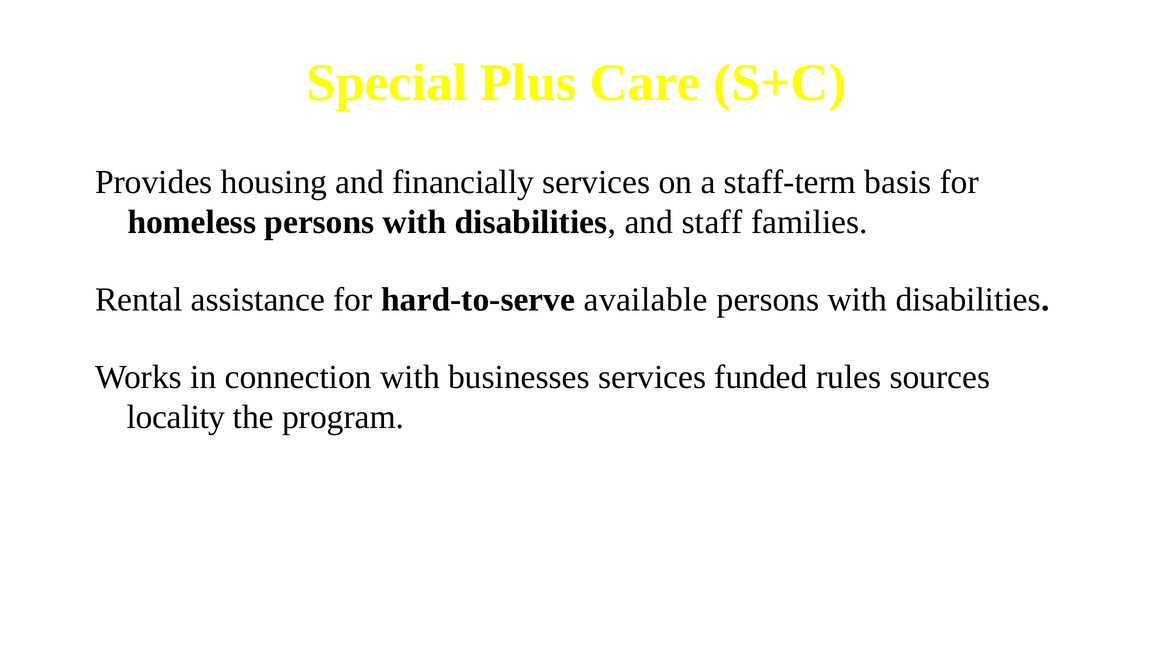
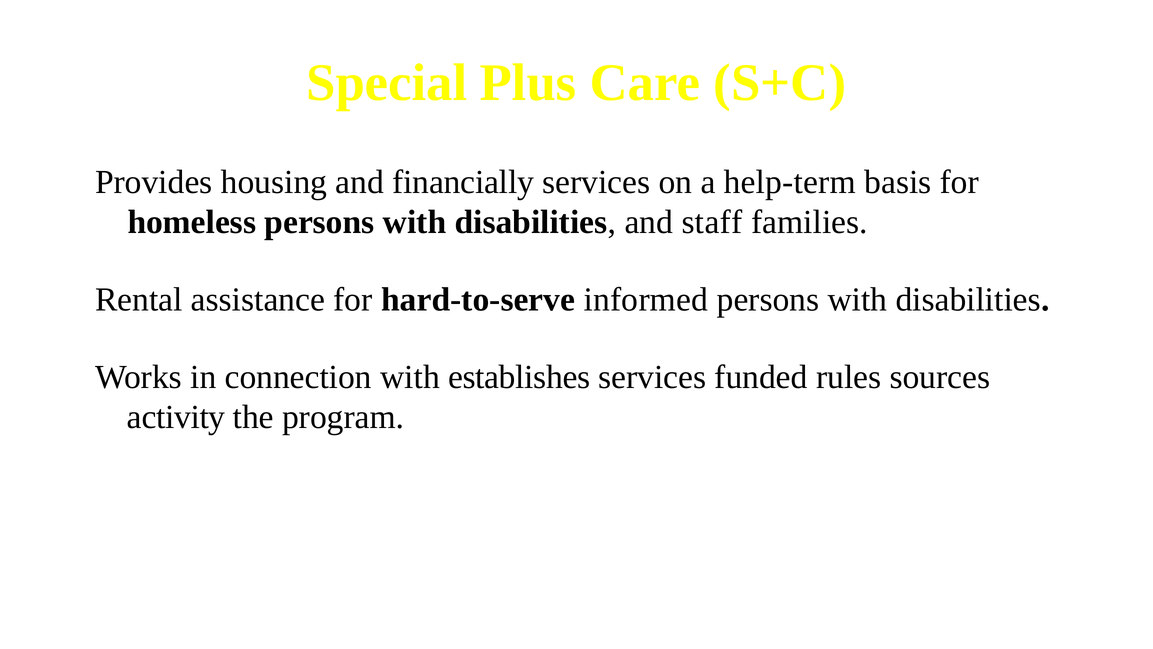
staff-term: staff-term -> help-term
available: available -> informed
businesses: businesses -> establishes
locality: locality -> activity
